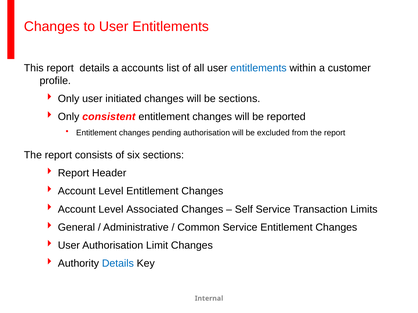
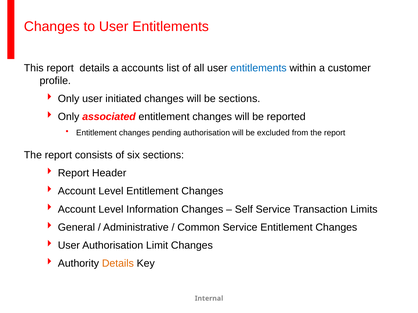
consistent: consistent -> associated
Associated: Associated -> Information
Details at (118, 264) colour: blue -> orange
